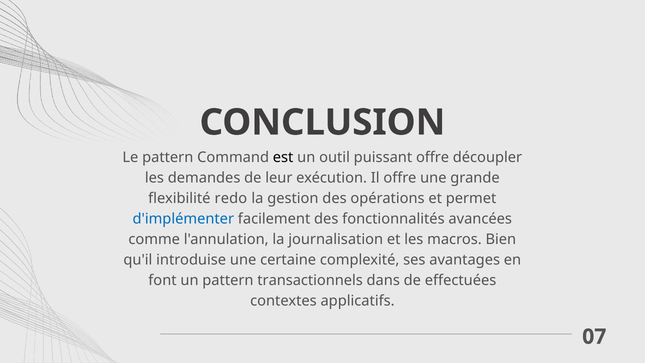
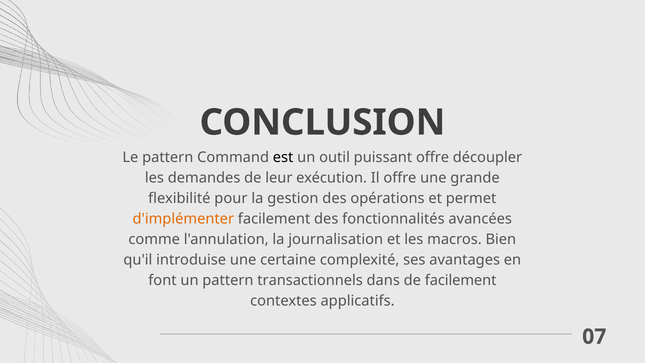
redo: redo -> pour
d'implémenter colour: blue -> orange
de effectuées: effectuées -> facilement
